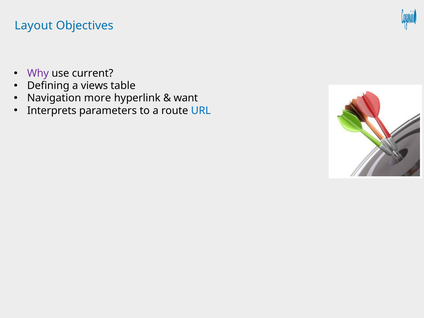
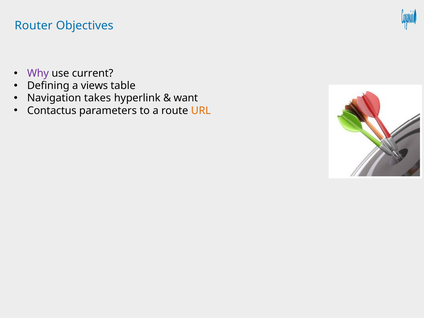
Layout: Layout -> Router
more: more -> takes
Interprets: Interprets -> Contactus
URL colour: blue -> orange
